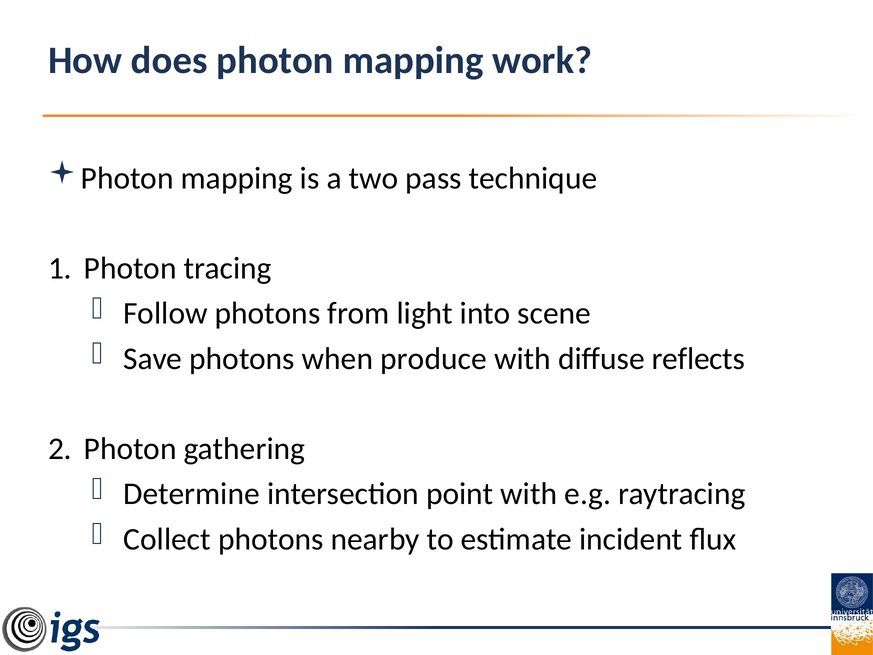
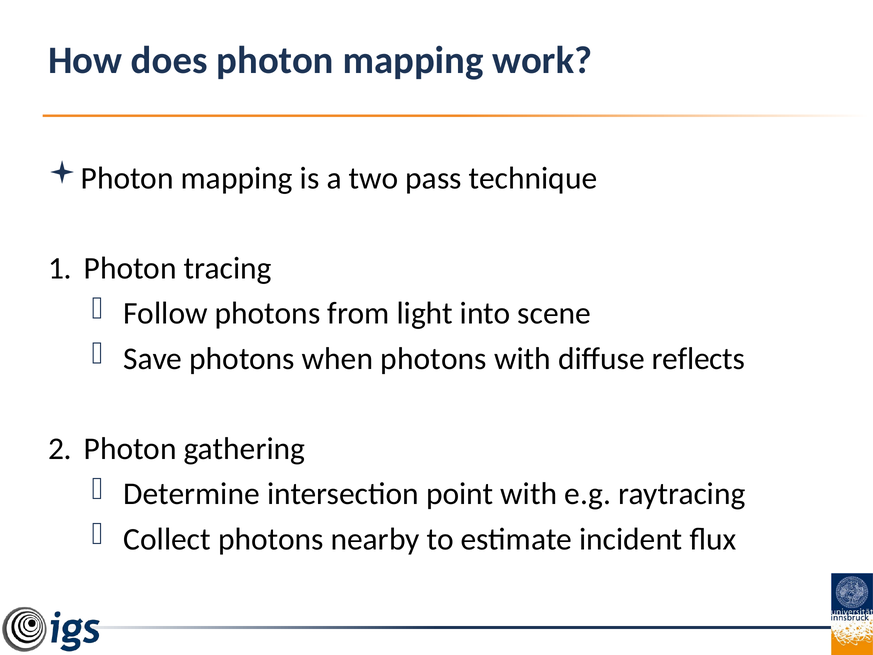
when produce: produce -> photons
